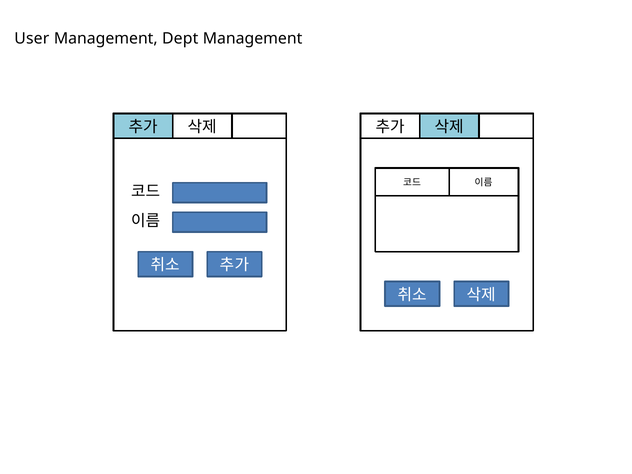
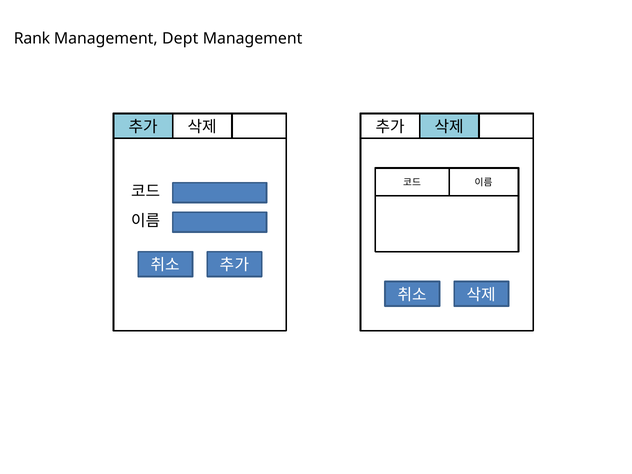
User: User -> Rank
